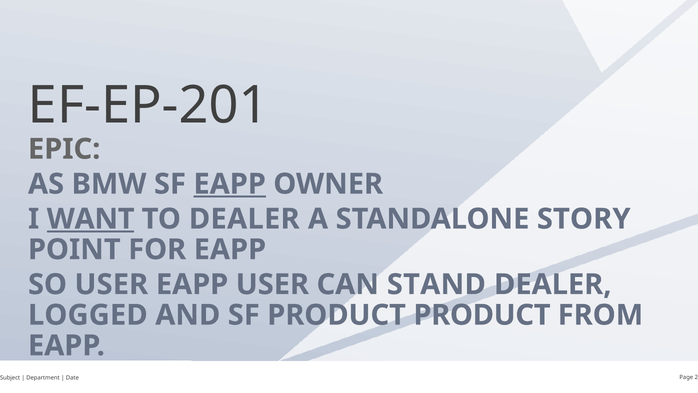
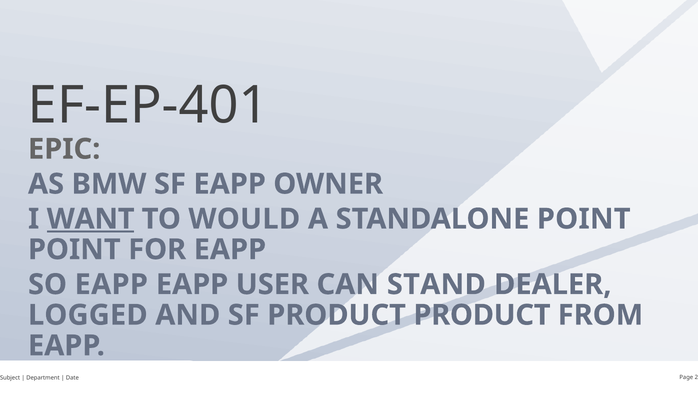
EF-EP-201: EF-EP-201 -> EF-EP-401
EAPP at (230, 184) underline: present -> none
TO DEALER: DEALER -> WOULD
STANDALONE STORY: STORY -> POINT
SO USER: USER -> EAPP
